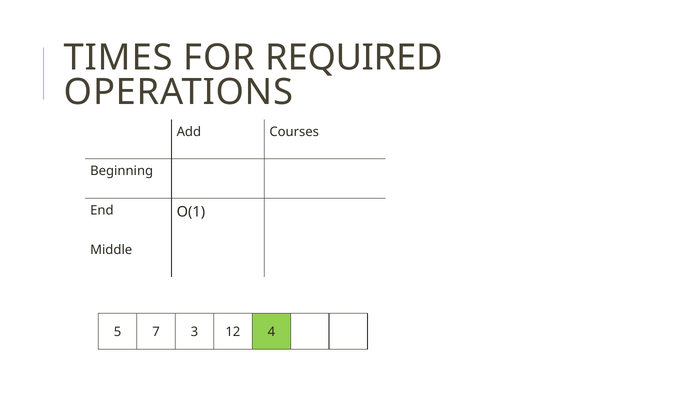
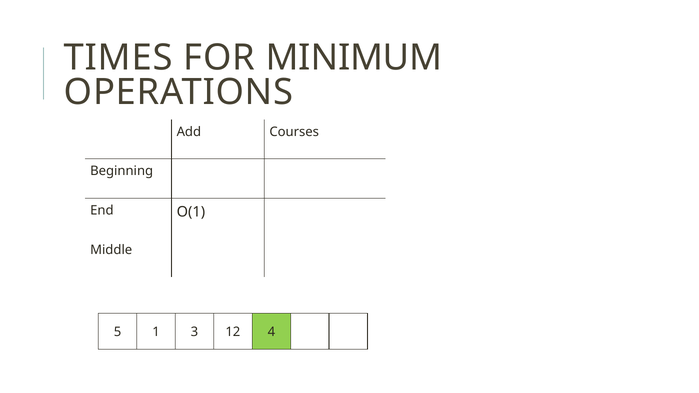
REQUIRED: REQUIRED -> MINIMUM
7: 7 -> 1
